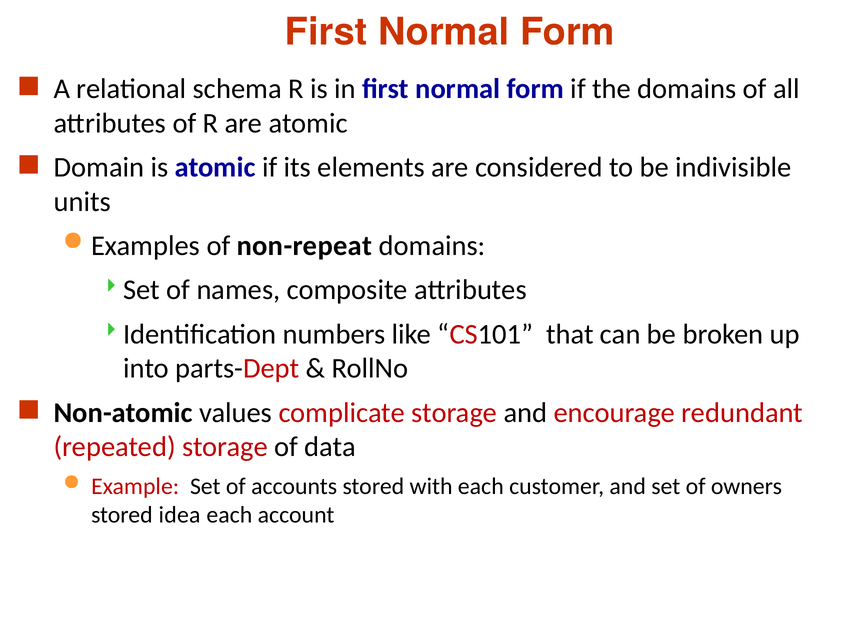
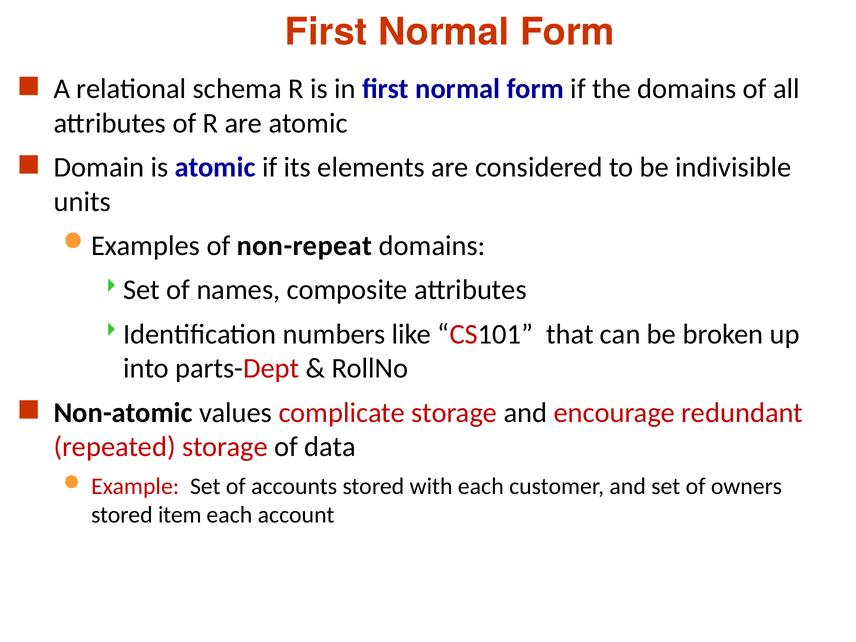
idea: idea -> item
